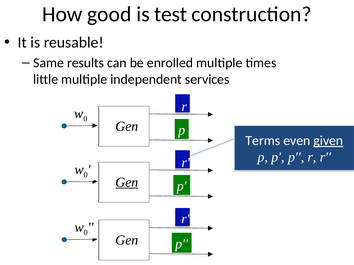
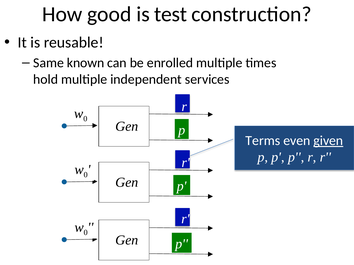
results: results -> known
little: little -> hold
Gen at (127, 183) underline: present -> none
